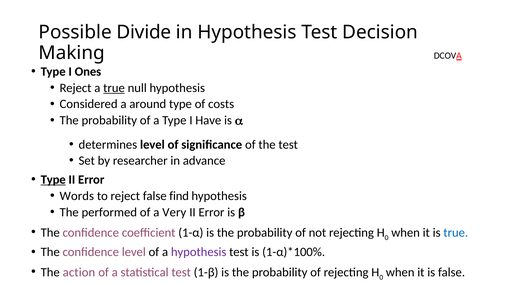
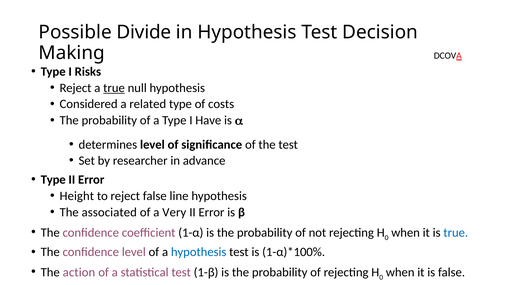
Ones: Ones -> Risks
around: around -> related
Type at (53, 179) underline: present -> none
Words: Words -> Height
find: find -> line
performed: performed -> associated
hypothesis at (199, 252) colour: purple -> blue
